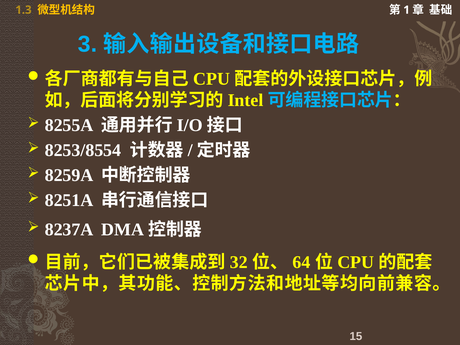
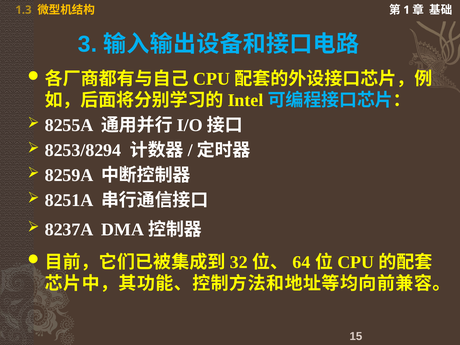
8253/8554: 8253/8554 -> 8253/8294
